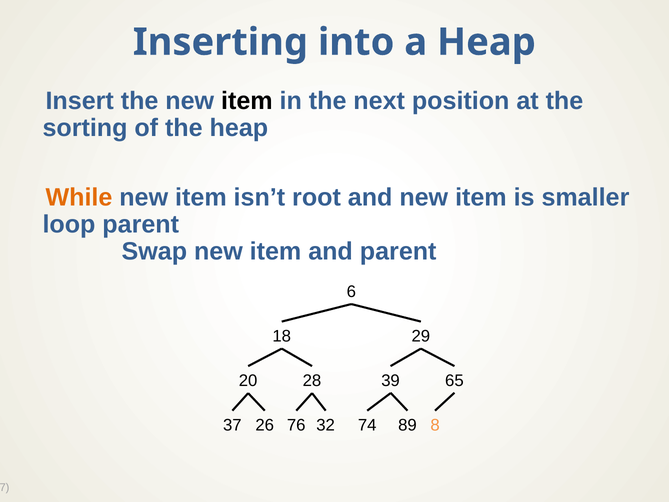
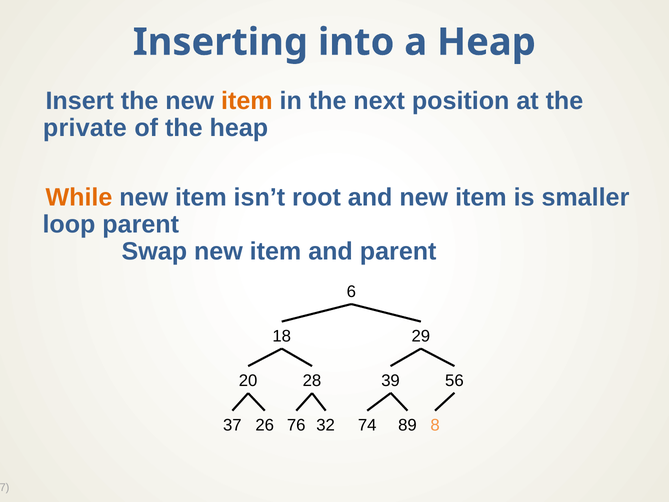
item at (247, 101) colour: black -> orange
sorting: sorting -> private
65: 65 -> 56
